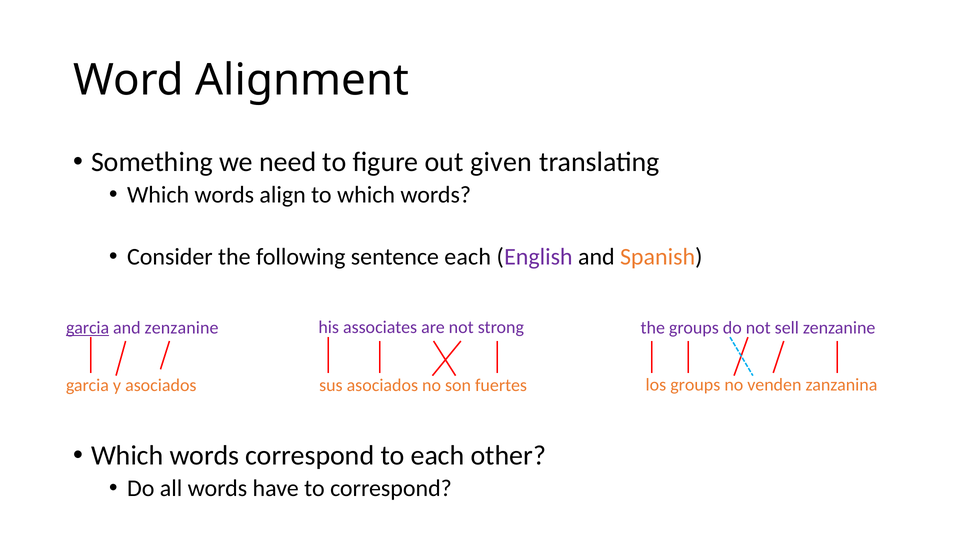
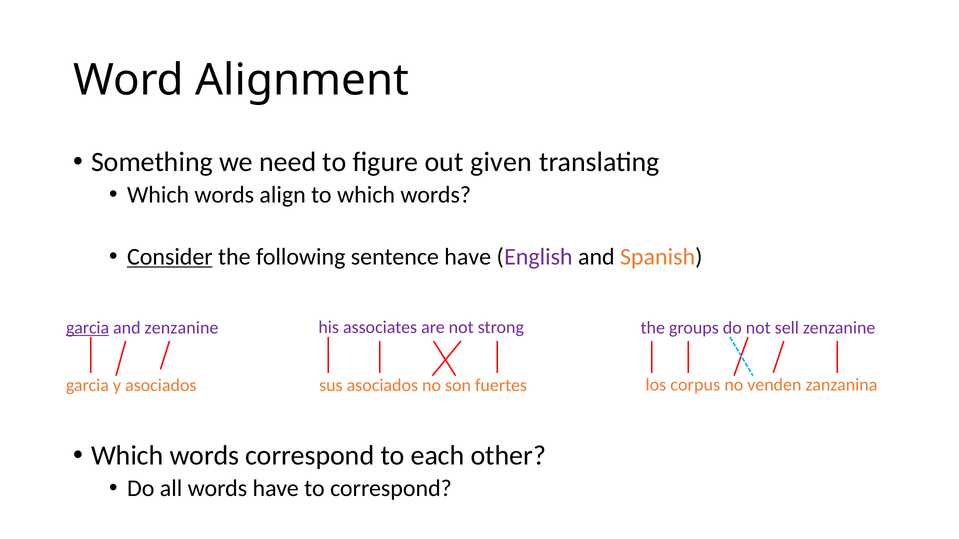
Consider underline: none -> present
sentence each: each -> have
los groups: groups -> corpus
